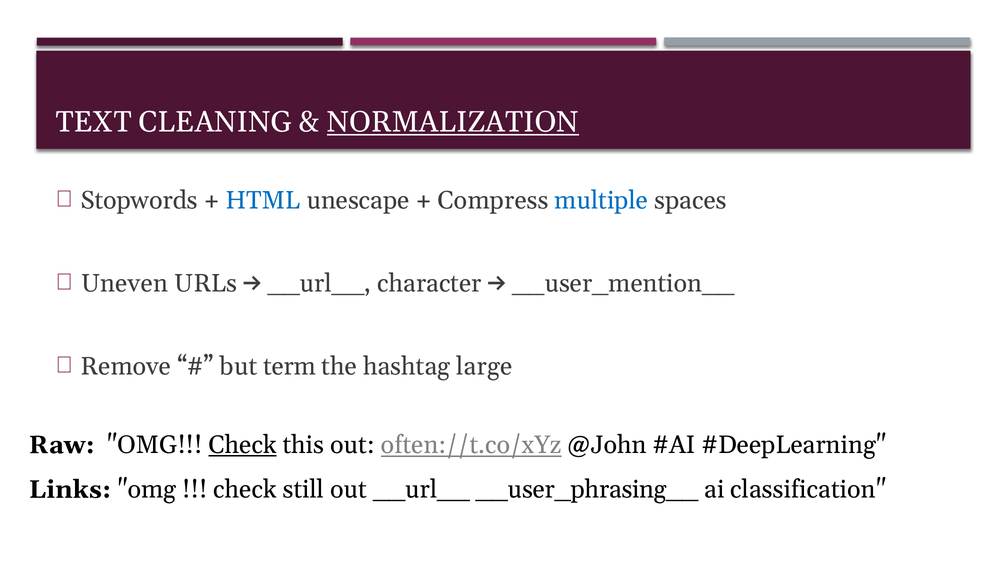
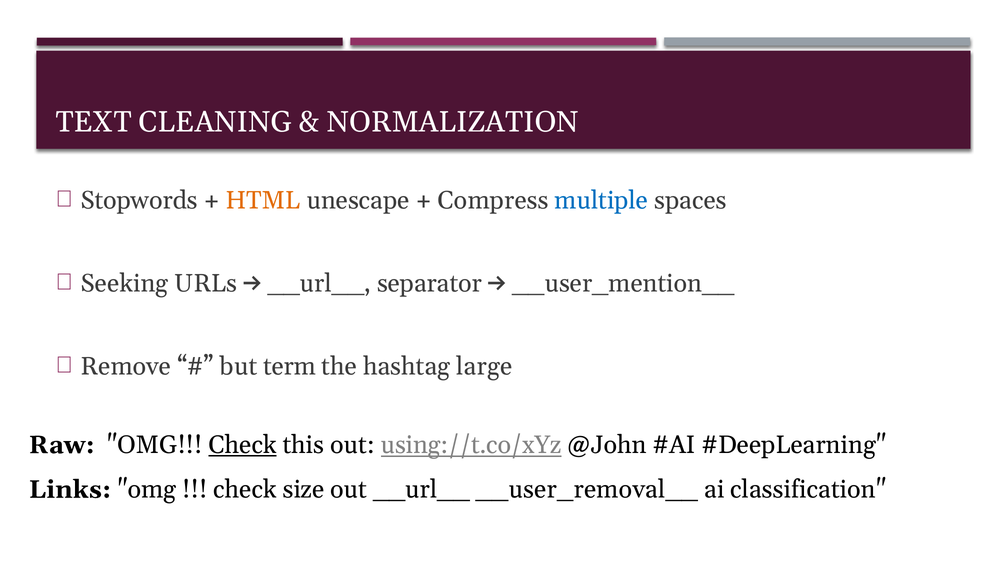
NORMALIZATION underline: present -> none
HTML colour: blue -> orange
Uneven: Uneven -> Seeking
character: character -> separator
often://t.co/xYz: often://t.co/xYz -> using://t.co/xYz
still: still -> size
__user_phrasing__: __user_phrasing__ -> __user_removal__
